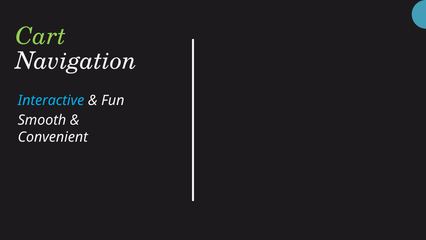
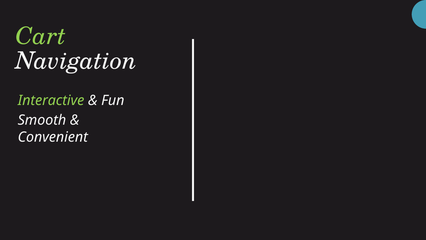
Interactive colour: light blue -> light green
